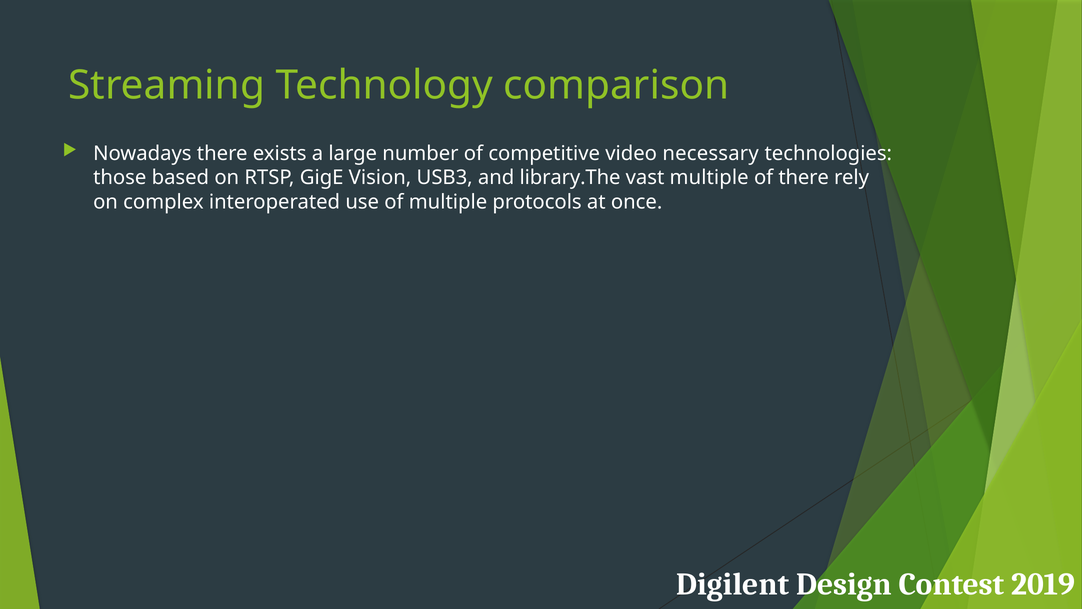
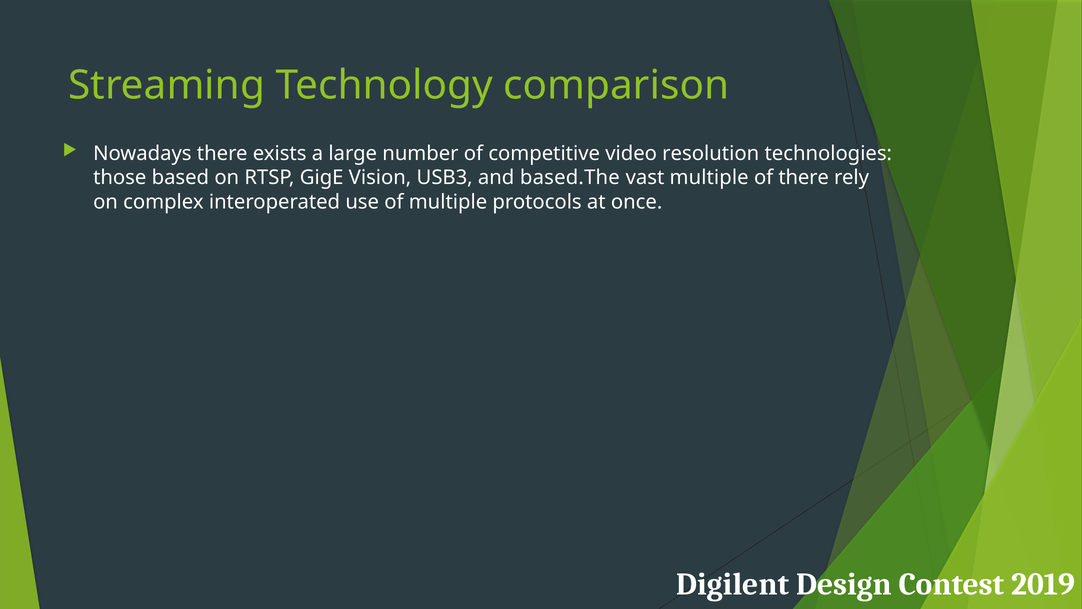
necessary: necessary -> resolution
library.The: library.The -> based.The
